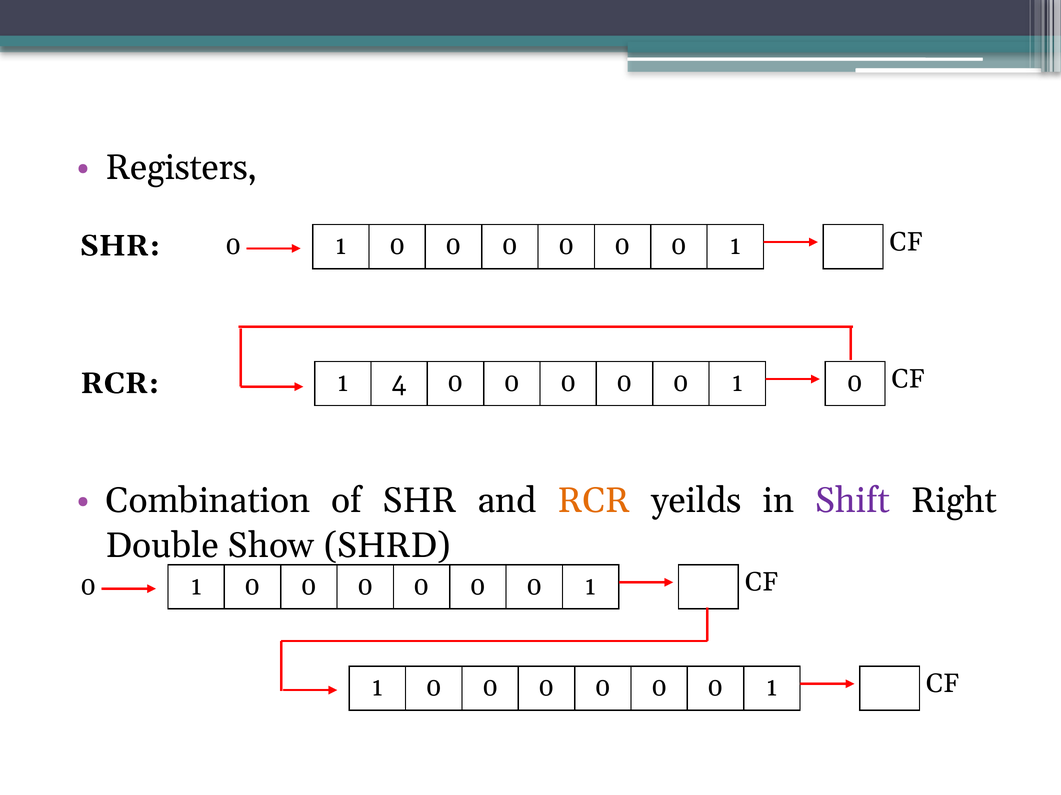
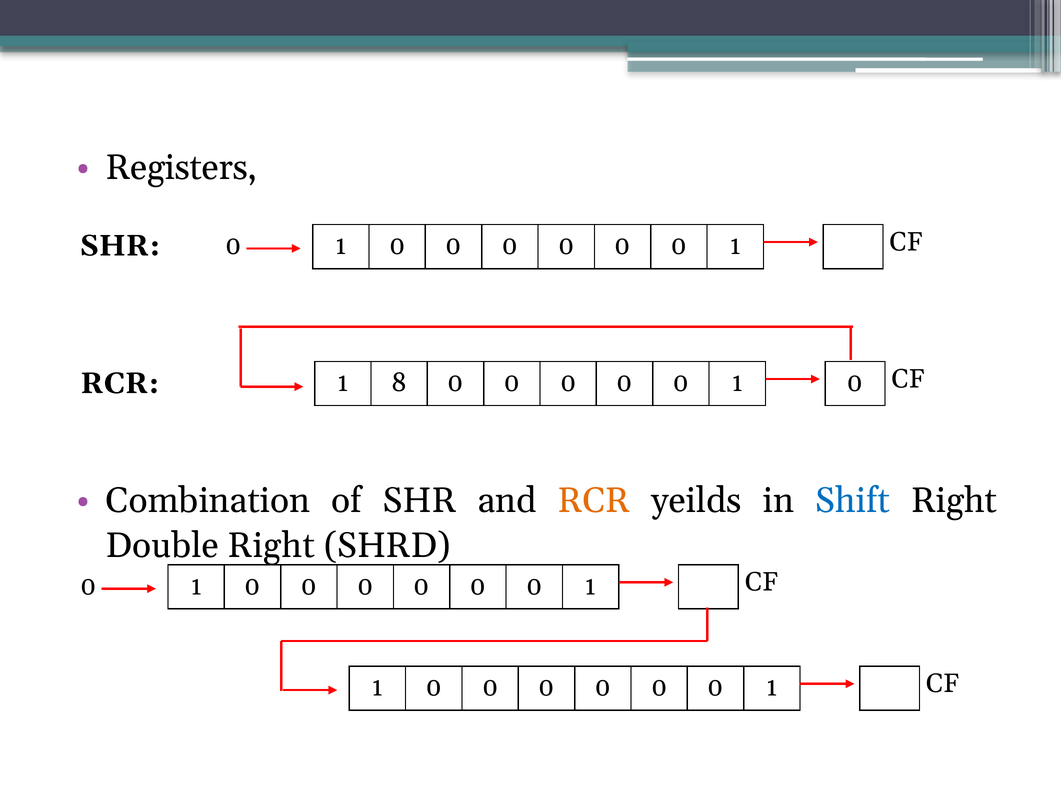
4: 4 -> 8
Shift colour: purple -> blue
Double Show: Show -> Right
